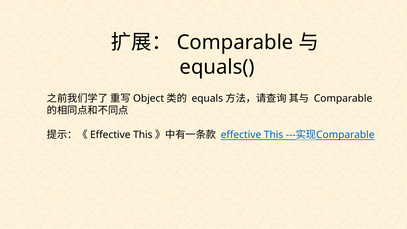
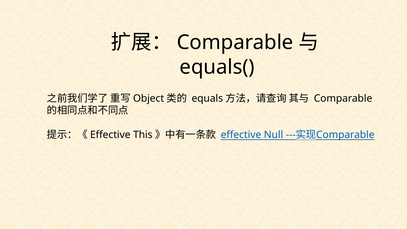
This at (274, 135): This -> Null
